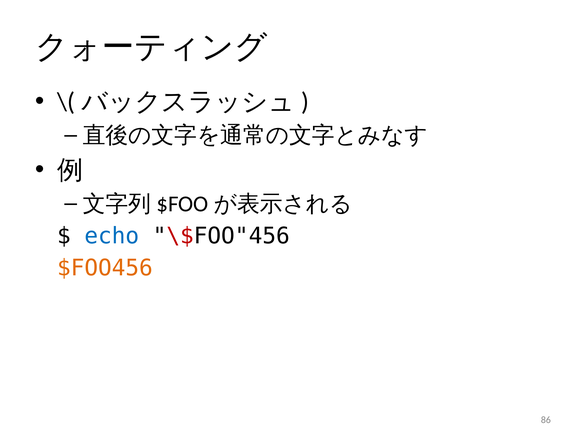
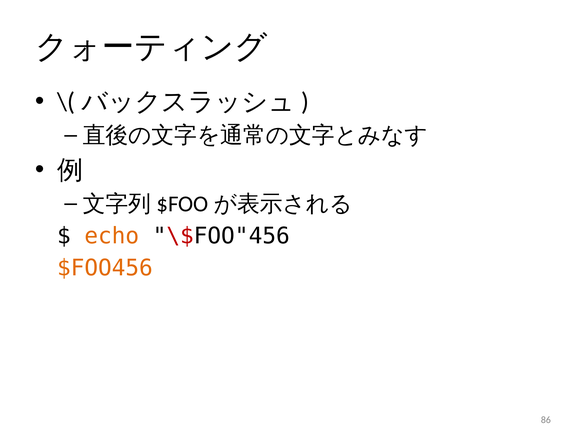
echo colour: blue -> orange
